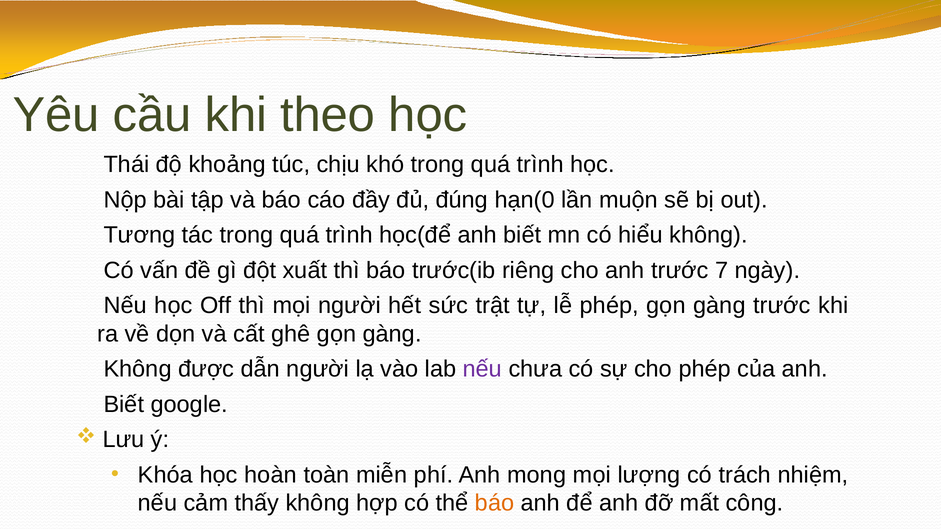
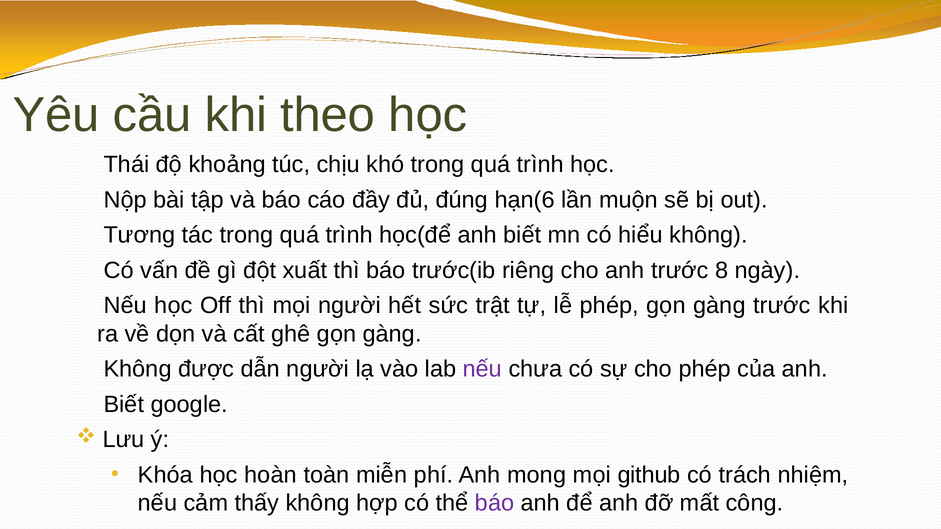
hạn(0: hạn(0 -> hạn(6
7: 7 -> 8
lượng: lượng -> github
báo at (495, 503) colour: orange -> purple
